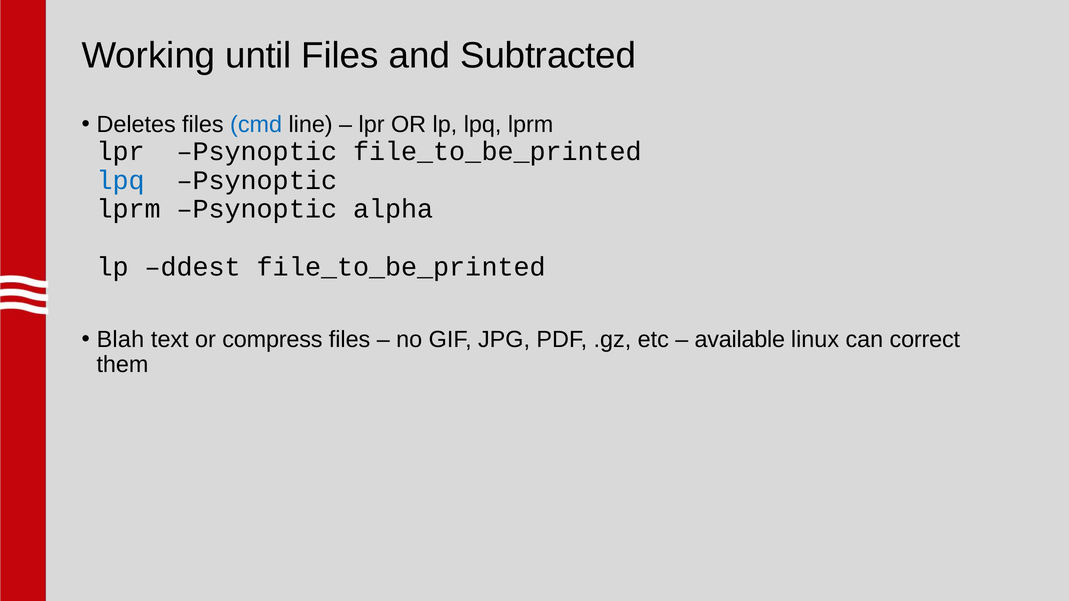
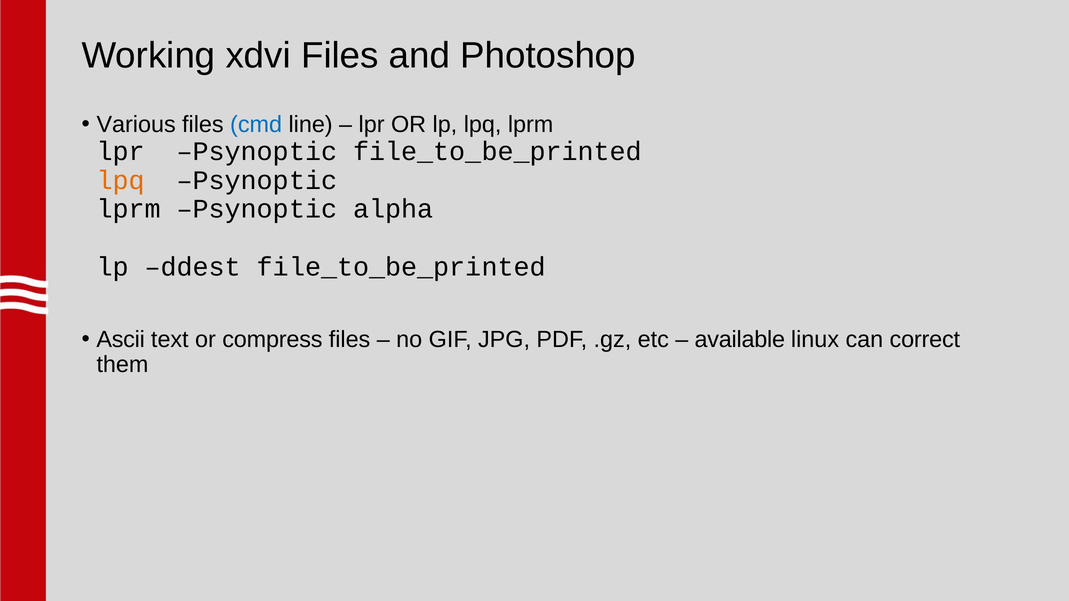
until: until -> xdvi
Subtracted: Subtracted -> Photoshop
Deletes: Deletes -> Various
lpq at (121, 180) colour: blue -> orange
Blah: Blah -> Ascii
